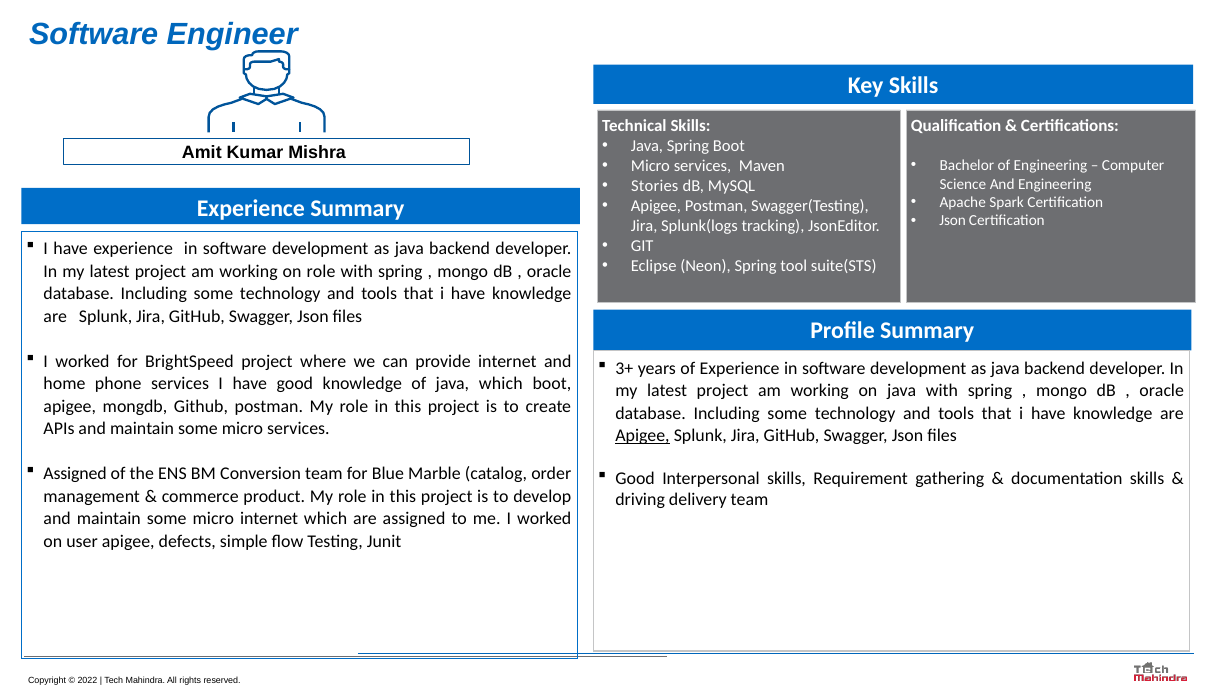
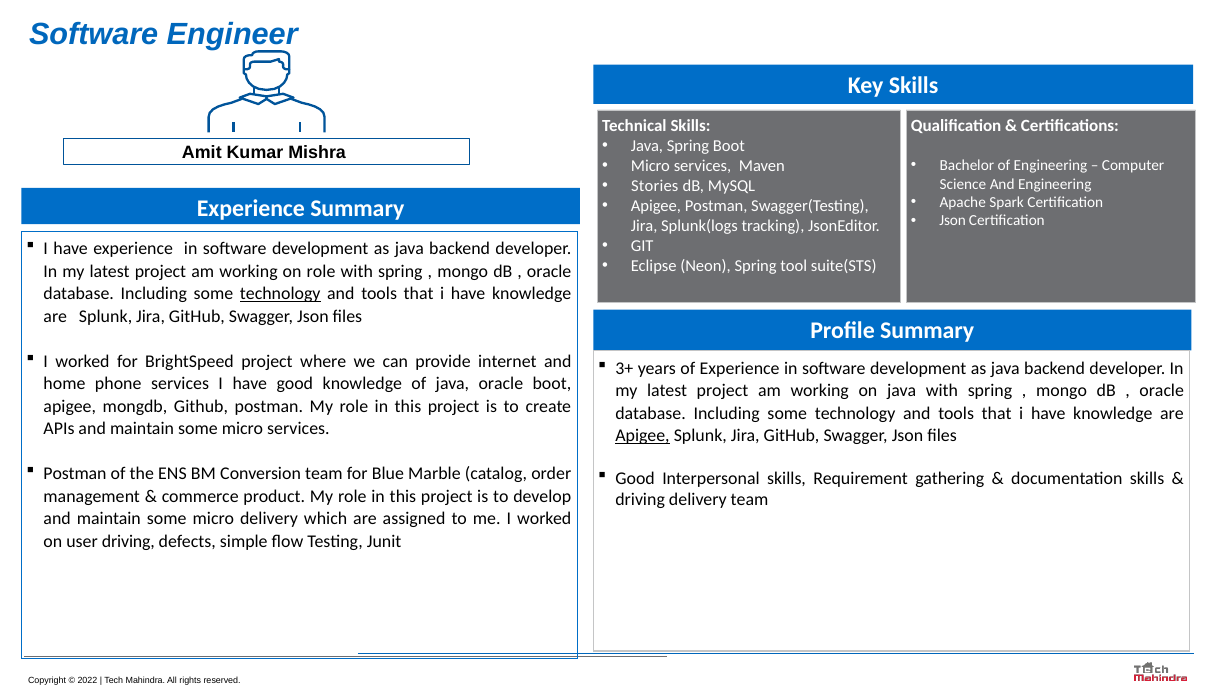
technology at (280, 294) underline: none -> present
java which: which -> oracle
Assigned at (75, 474): Assigned -> Postman
micro internet: internet -> delivery
user apigee: apigee -> driving
